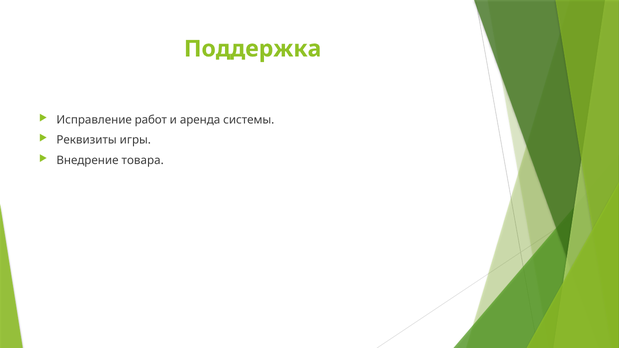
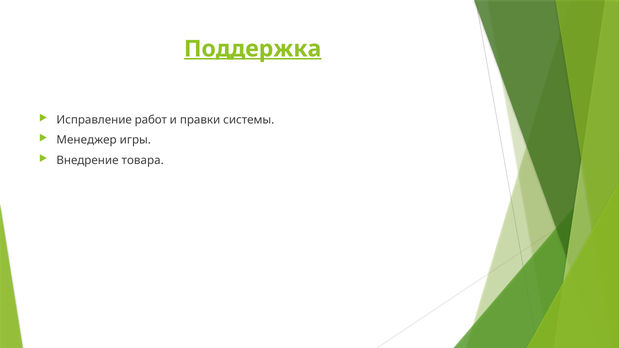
Поддержка underline: none -> present
аренда: аренда -> правки
Реквизиты: Реквизиты -> Менеджер
